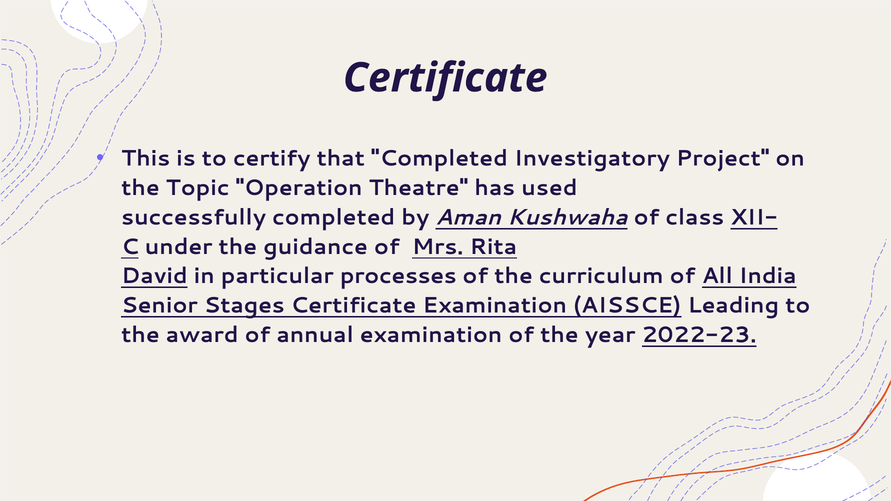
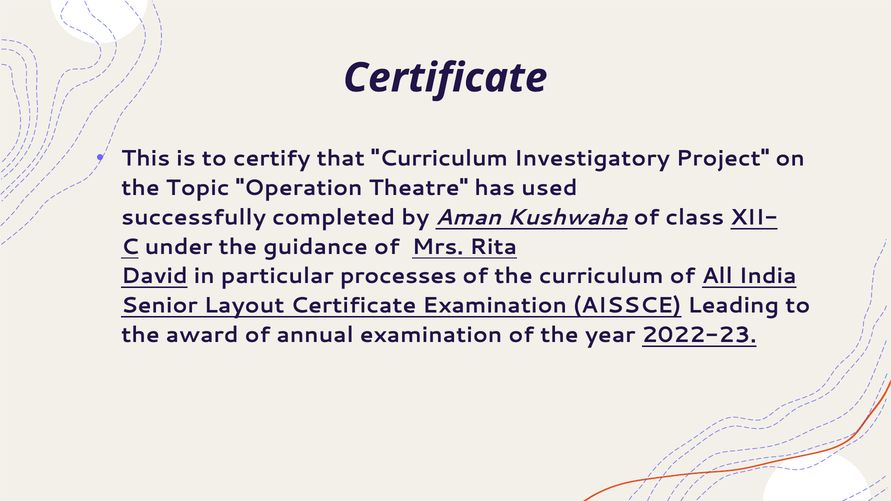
that Completed: Completed -> Curriculum
Stages: Stages -> Layout
